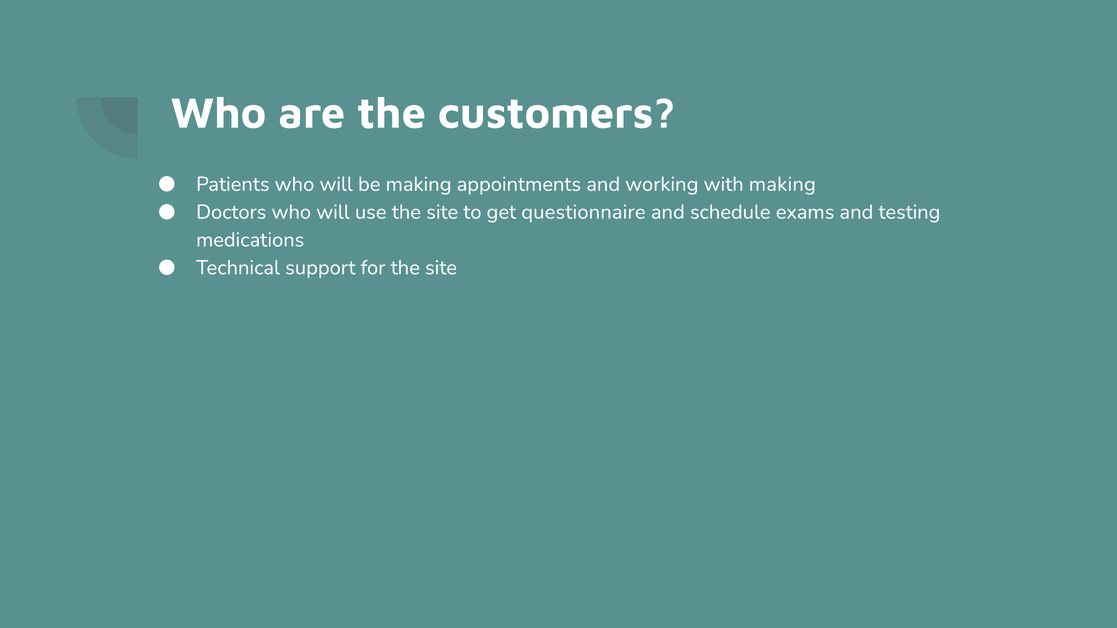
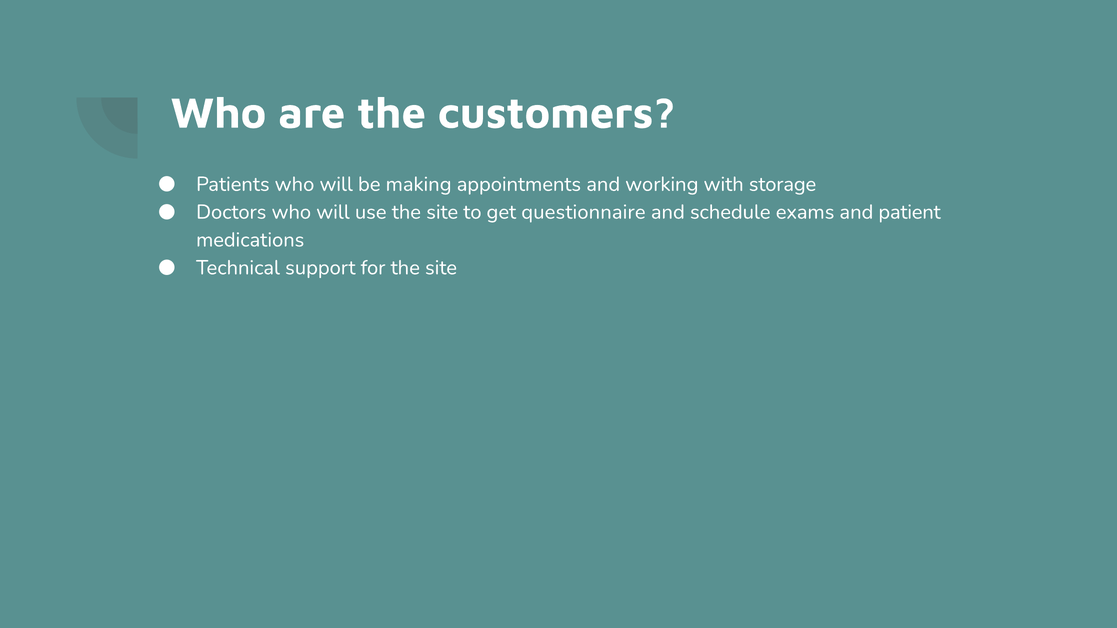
with making: making -> storage
testing: testing -> patient
